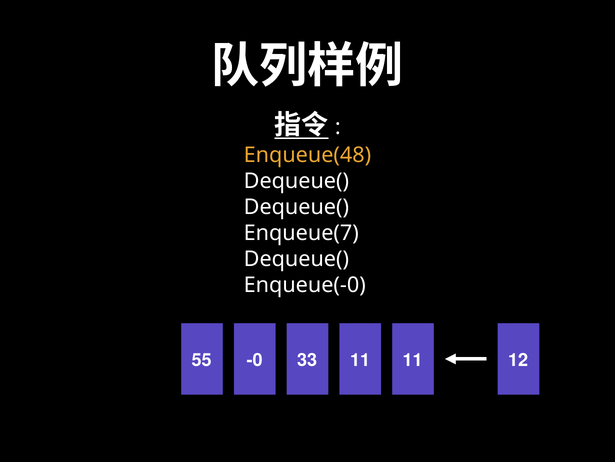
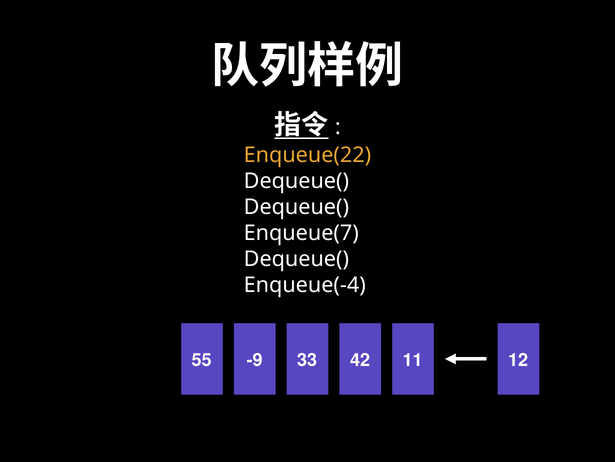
Enqueue(48: Enqueue(48 -> Enqueue(22
Enqueue(-0: Enqueue(-0 -> Enqueue(-4
-0: -0 -> -9
33 11: 11 -> 42
